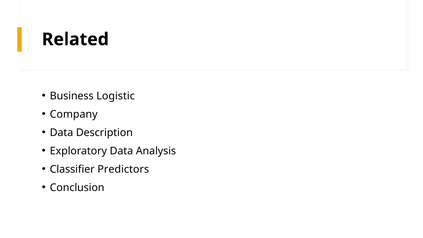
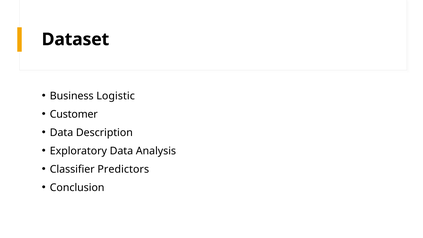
Related: Related -> Dataset
Company: Company -> Customer
